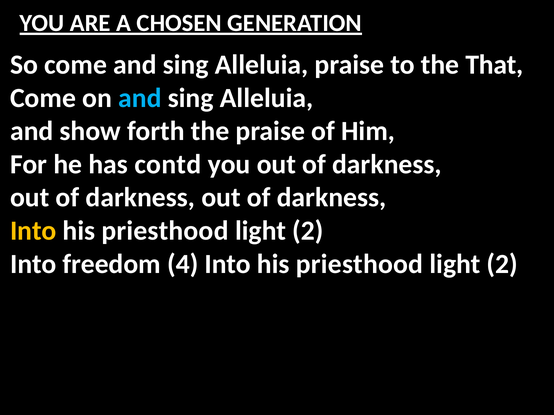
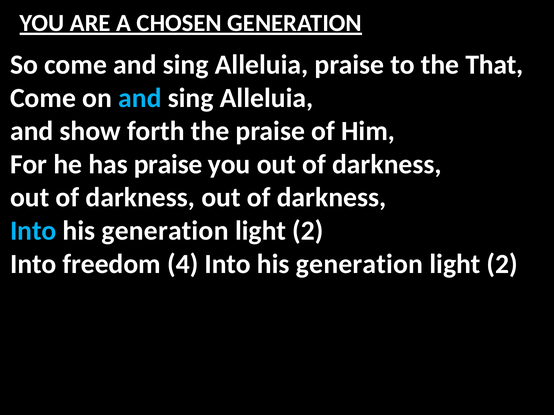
has contd: contd -> praise
Into at (33, 231) colour: yellow -> light blue
priesthood at (165, 231): priesthood -> generation
4 Into his priesthood: priesthood -> generation
